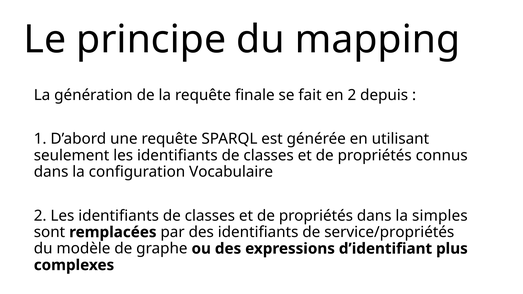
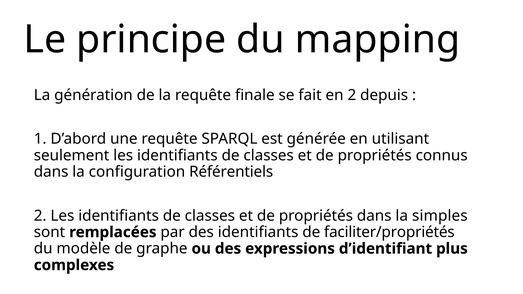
Vocabulaire: Vocabulaire -> Référentiels
service/propriétés: service/propriétés -> faciliter/propriétés
